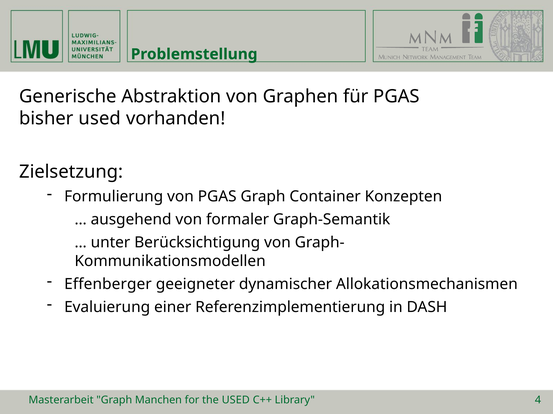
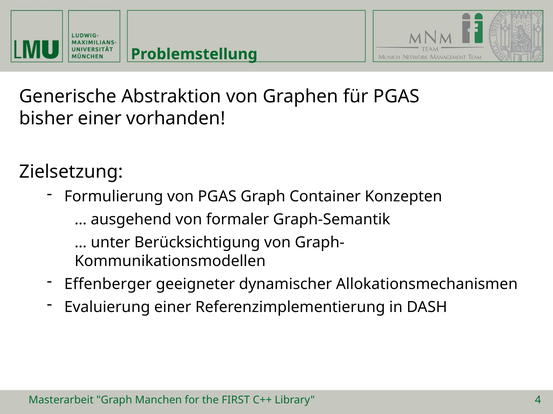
bisher used: used -> einer
the USED: USED -> FIRST
